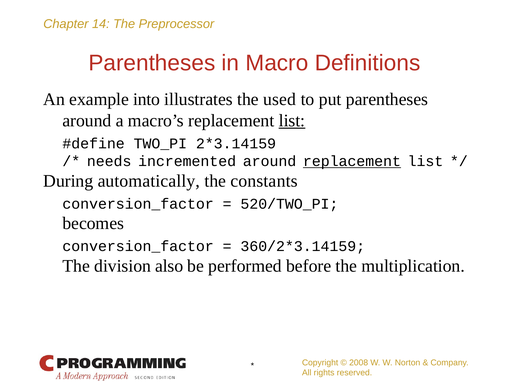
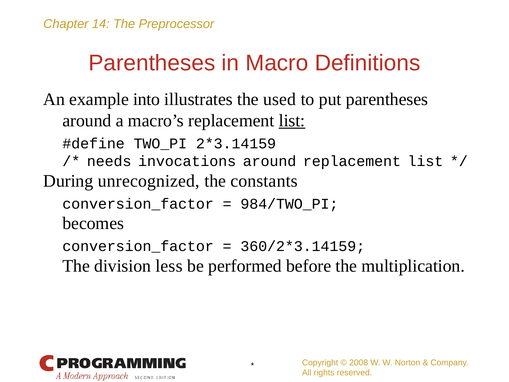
incremented: incremented -> invocations
replacement at (352, 161) underline: present -> none
automatically: automatically -> unrecognized
520/TWO_PI: 520/TWO_PI -> 984/TWO_PI
also: also -> less
